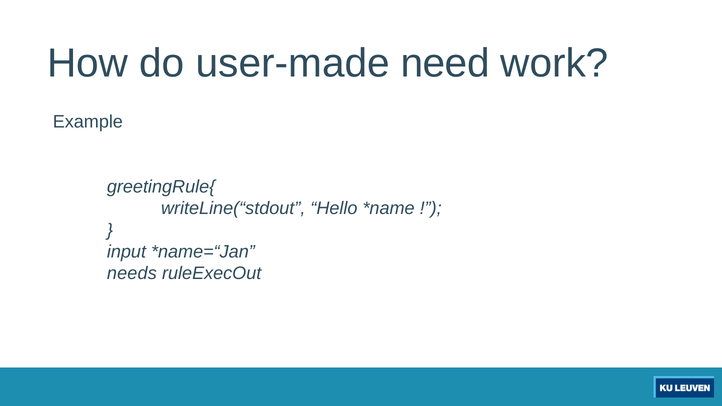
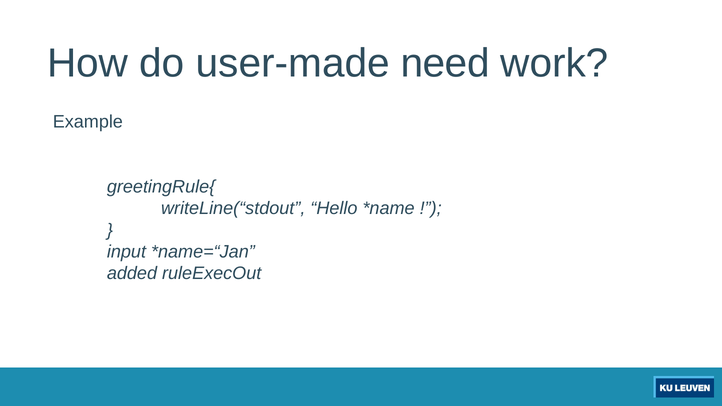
needs: needs -> added
